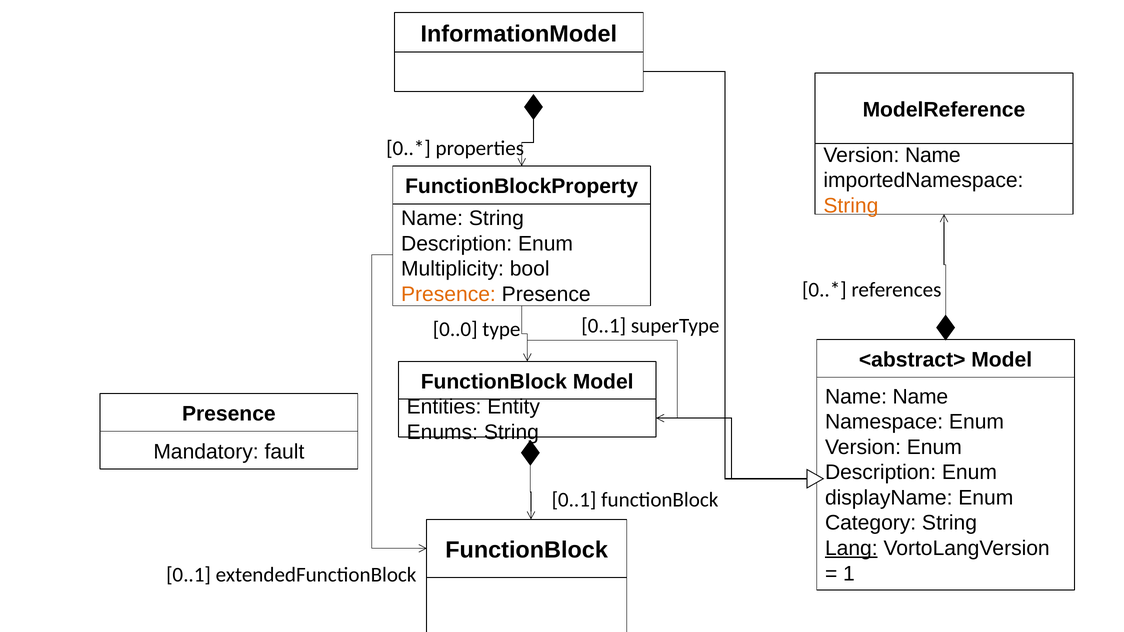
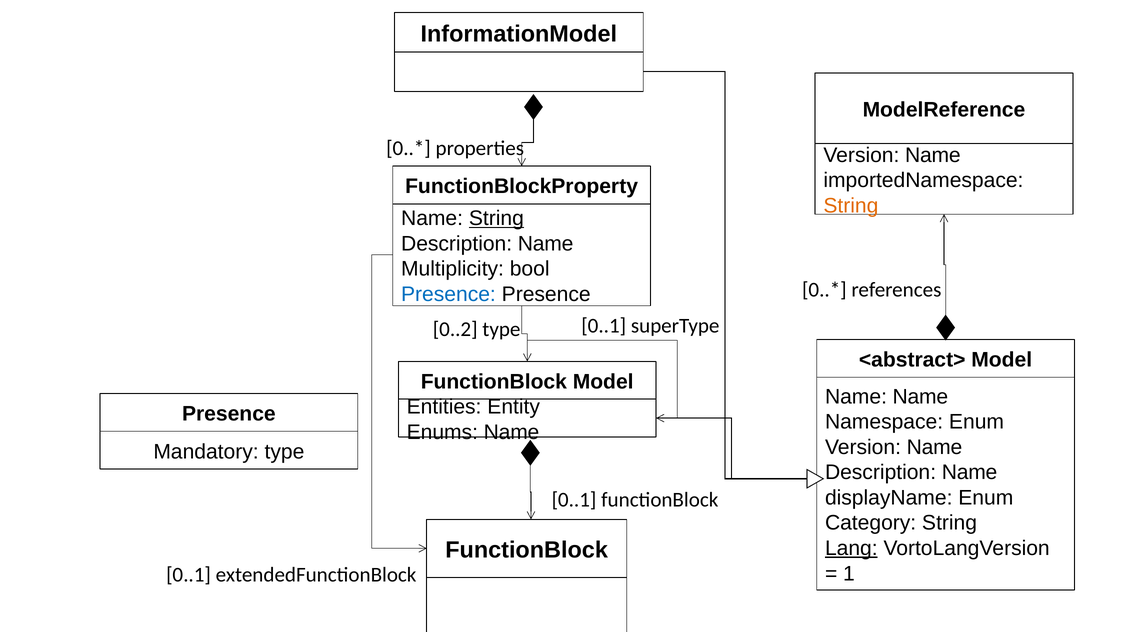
String at (496, 218) underline: none -> present
Enum at (546, 244): Enum -> Name
Presence at (448, 294) colour: orange -> blue
0..0: 0..0 -> 0..2
Enums String: String -> Name
Enum at (934, 447): Enum -> Name
Mandatory fault: fault -> type
Enum at (969, 473): Enum -> Name
